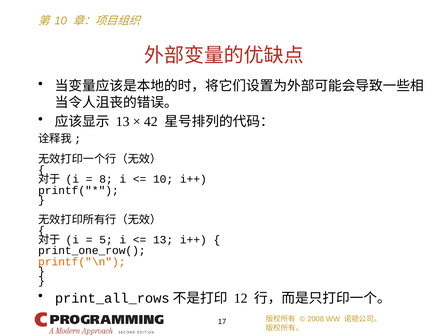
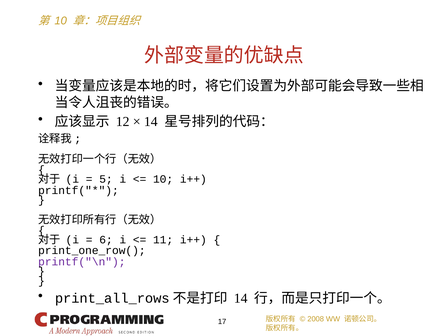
13 at (123, 122): 13 -> 12
42 at (151, 122): 42 -> 14
8: 8 -> 5
5: 5 -> 6
13 at (163, 240): 13 -> 11
printf("\n colour: orange -> purple
12 at (241, 298): 12 -> 14
